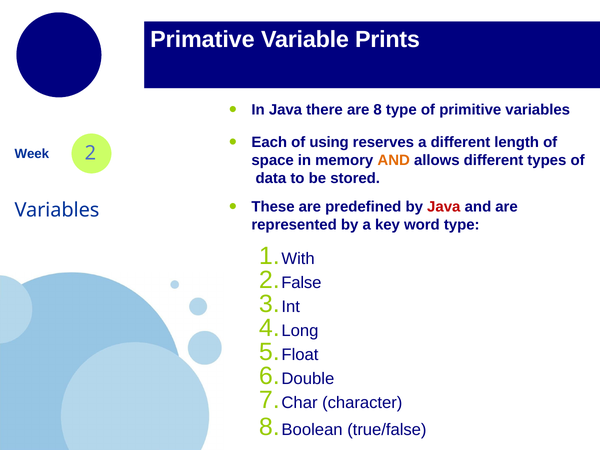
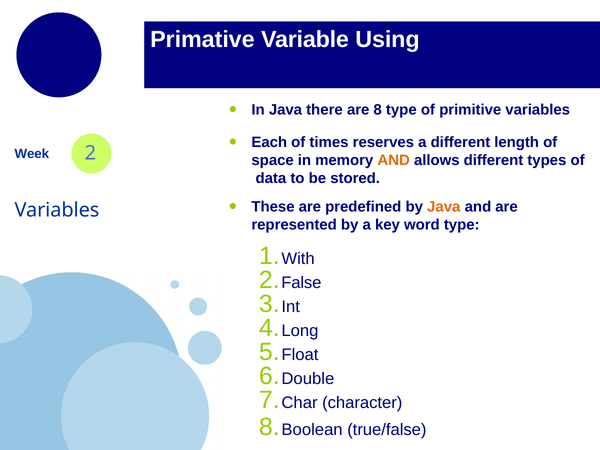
Prints: Prints -> Using
using: using -> times
Java at (444, 207) colour: red -> orange
